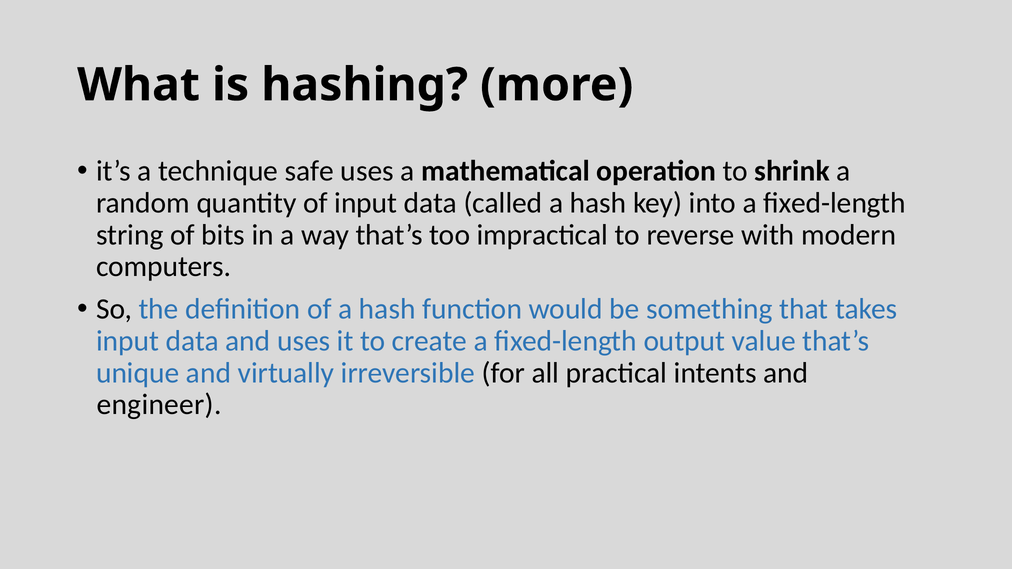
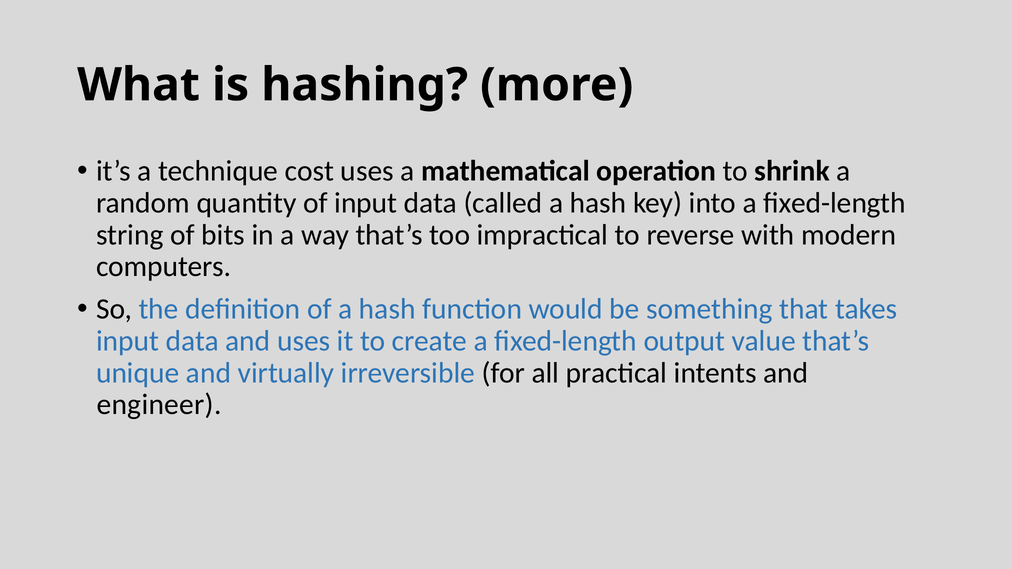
safe: safe -> cost
